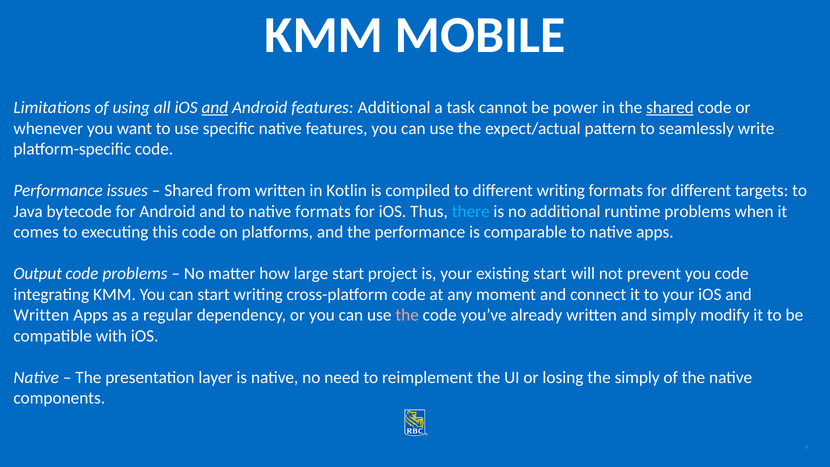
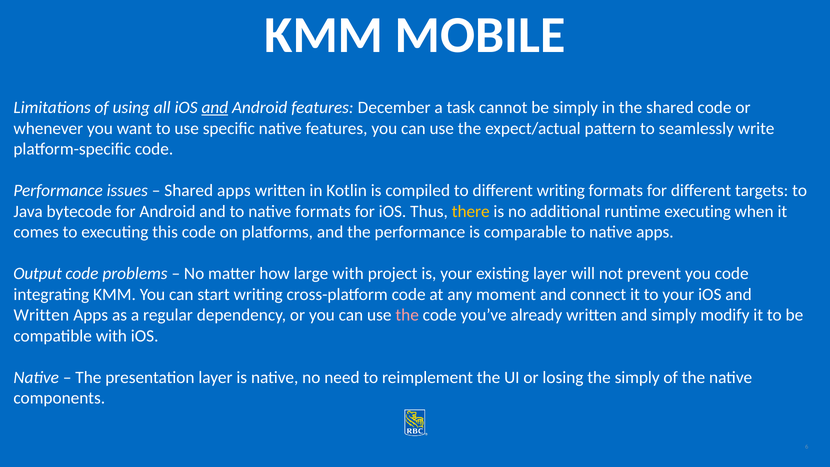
features Additional: Additional -> December
be power: power -> simply
shared at (670, 108) underline: present -> none
Shared from: from -> apps
there colour: light blue -> yellow
runtime problems: problems -> executing
large start: start -> with
existing start: start -> layer
